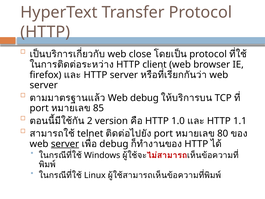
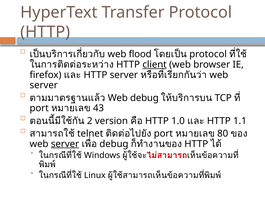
close: close -> flood
client underline: none -> present
85: 85 -> 43
